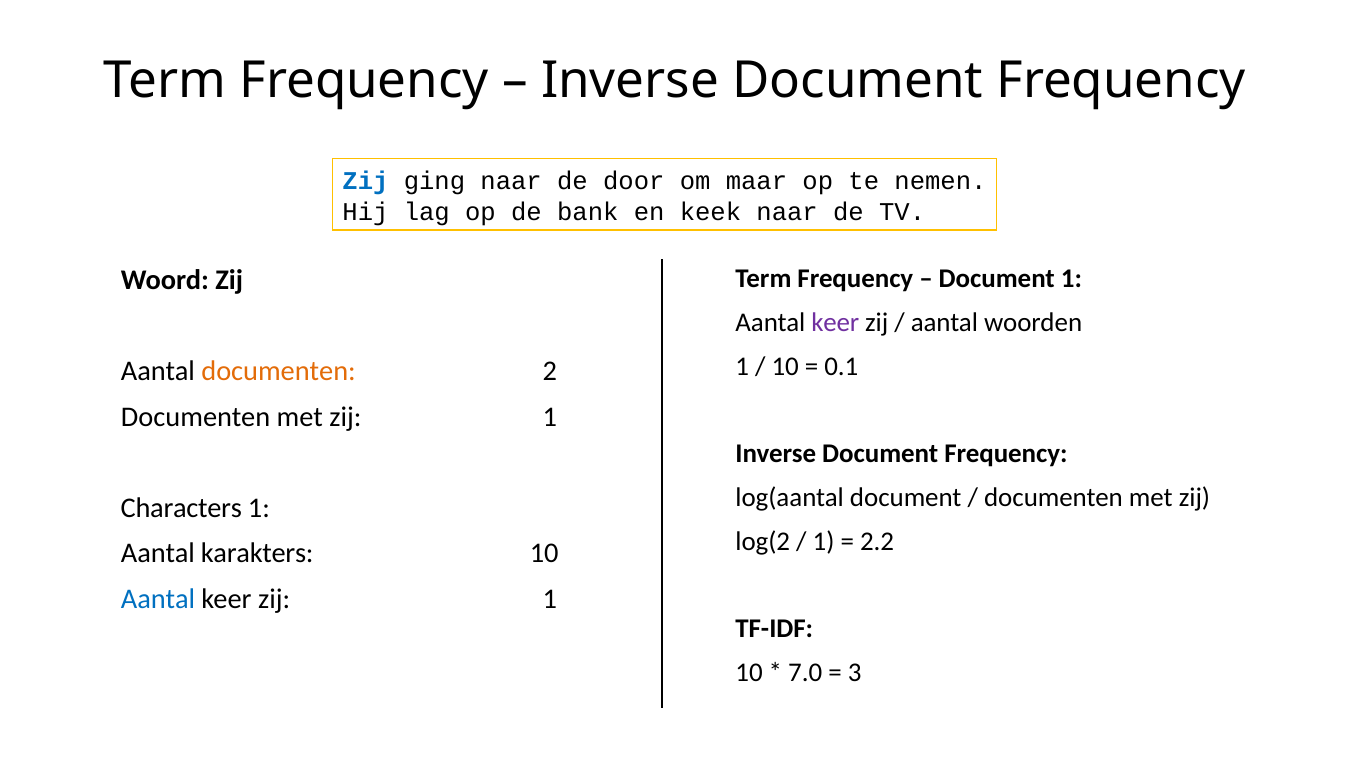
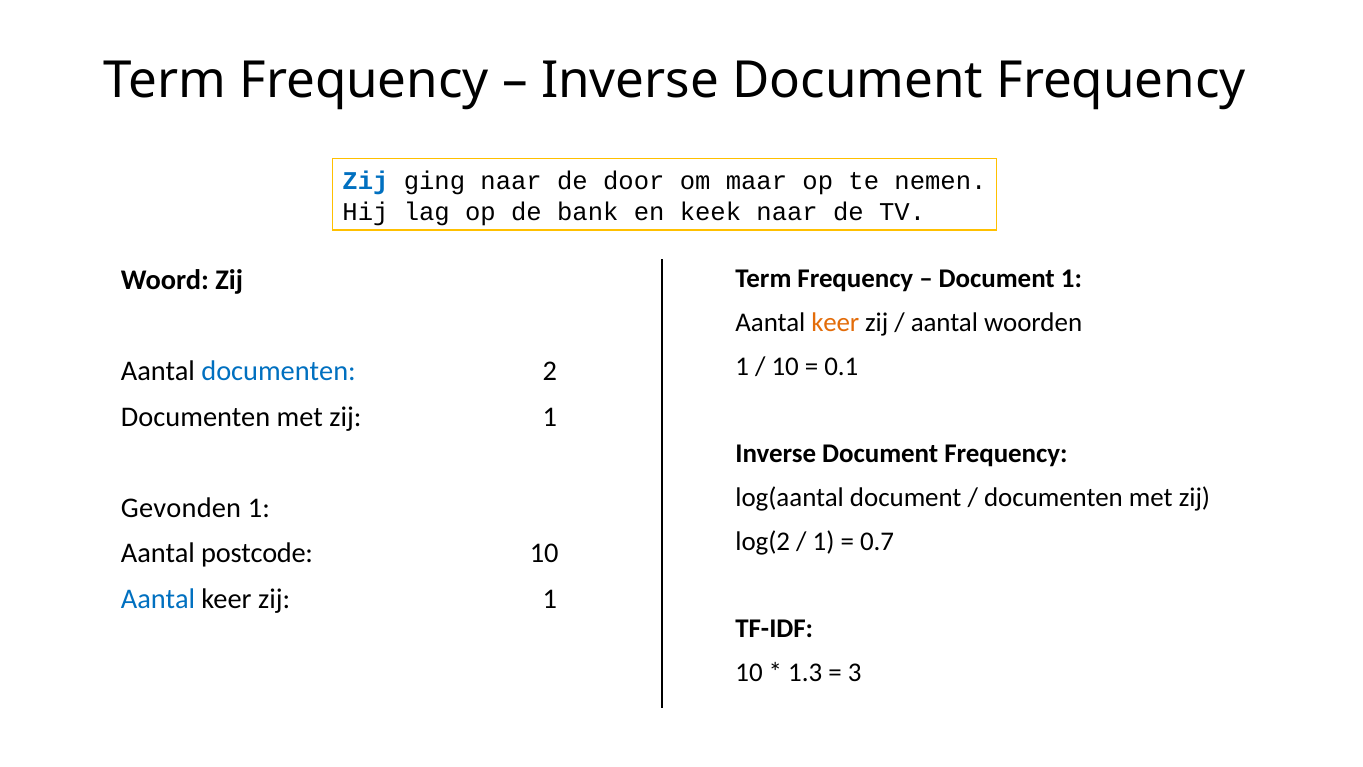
keer at (835, 323) colour: purple -> orange
documenten at (279, 371) colour: orange -> blue
Characters: Characters -> Gevonden
2.2: 2.2 -> 0.7
karakters: karakters -> postcode
7.0: 7.0 -> 1.3
